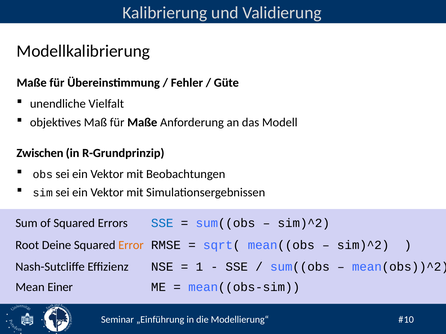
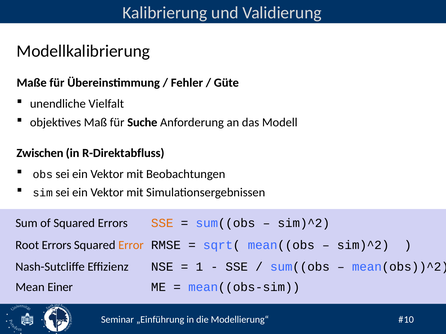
für Maße: Maße -> Suche
R-Grundprinzip: R-Grundprinzip -> R-Direktabfluss
SSE at (162, 223) colour: blue -> orange
Root Deine: Deine -> Errors
